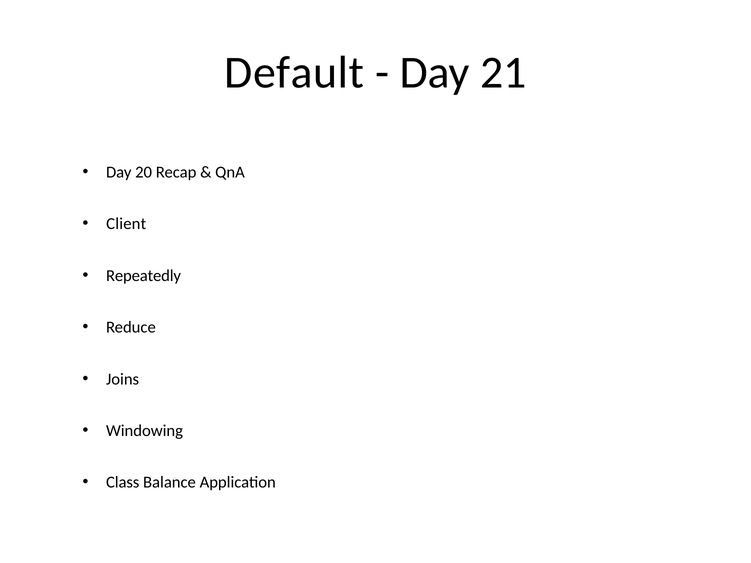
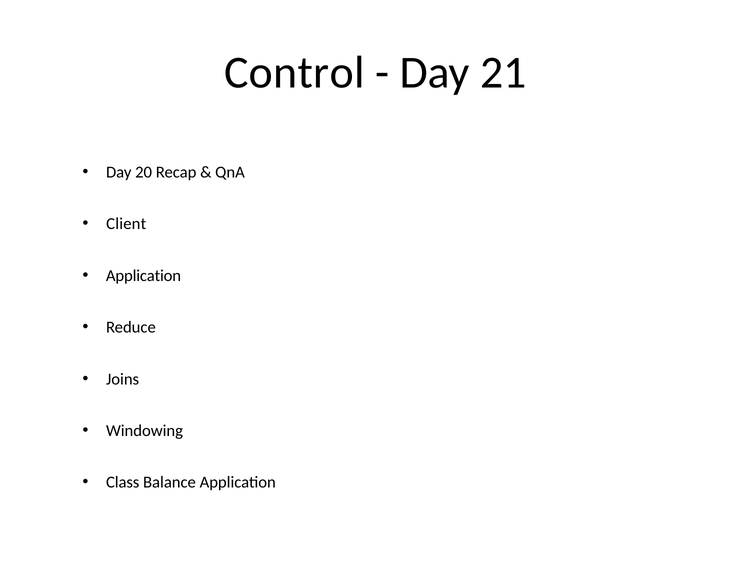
Default: Default -> Control
Repeatedly at (144, 276): Repeatedly -> Application
